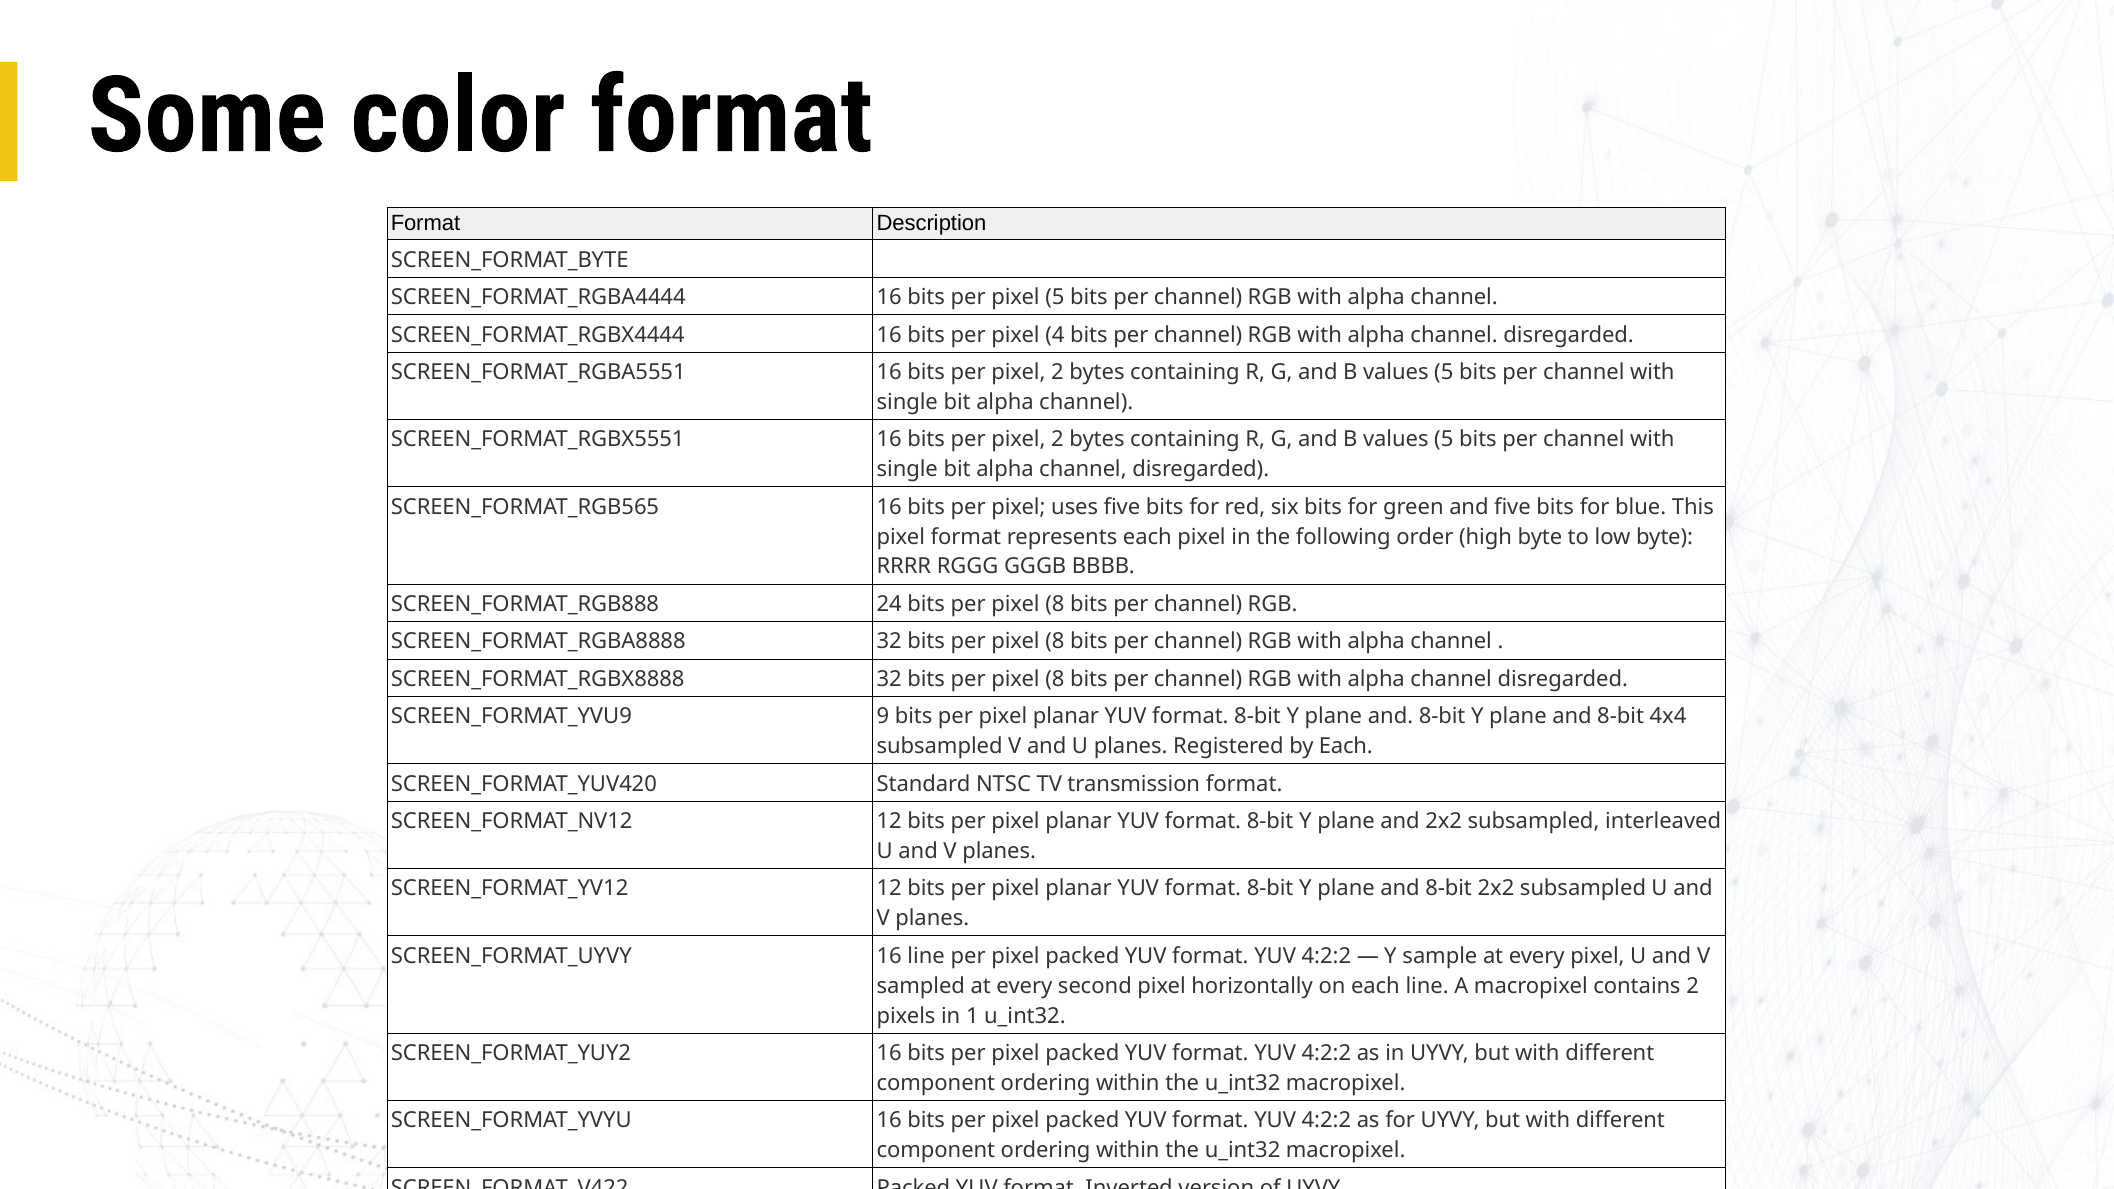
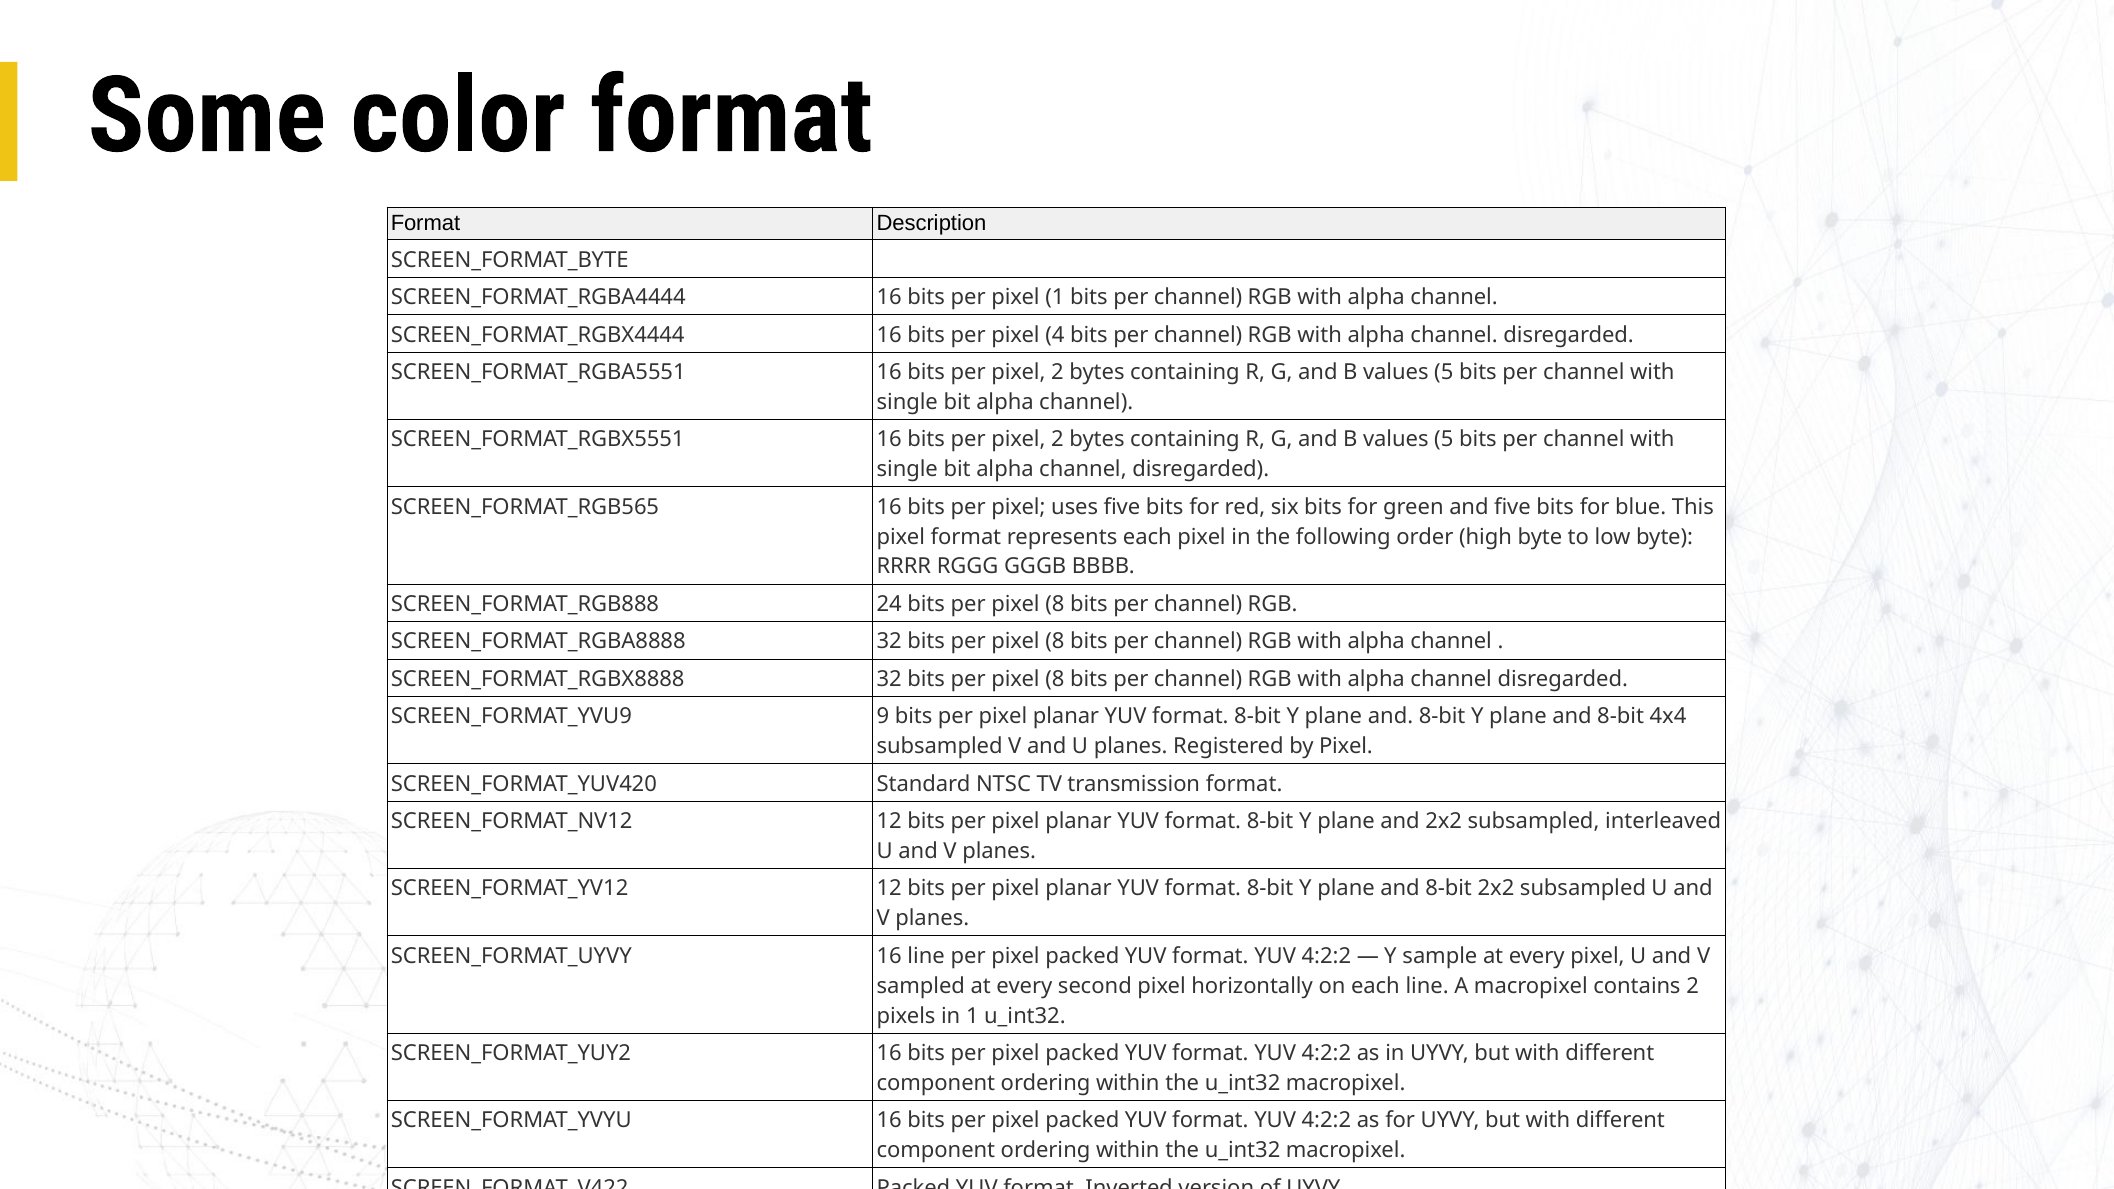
pixel 5: 5 -> 1
by Each: Each -> Pixel
